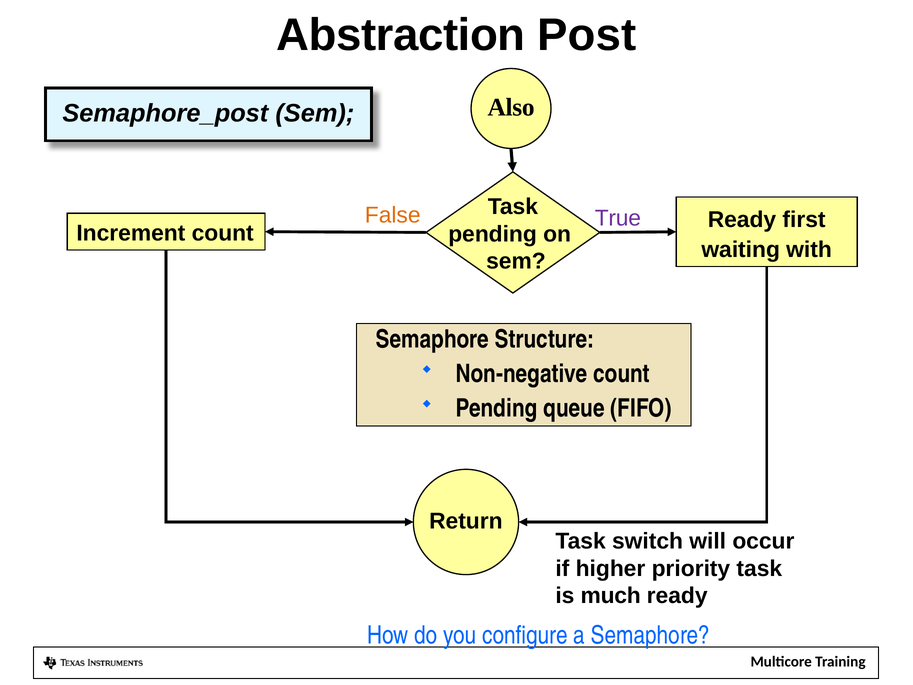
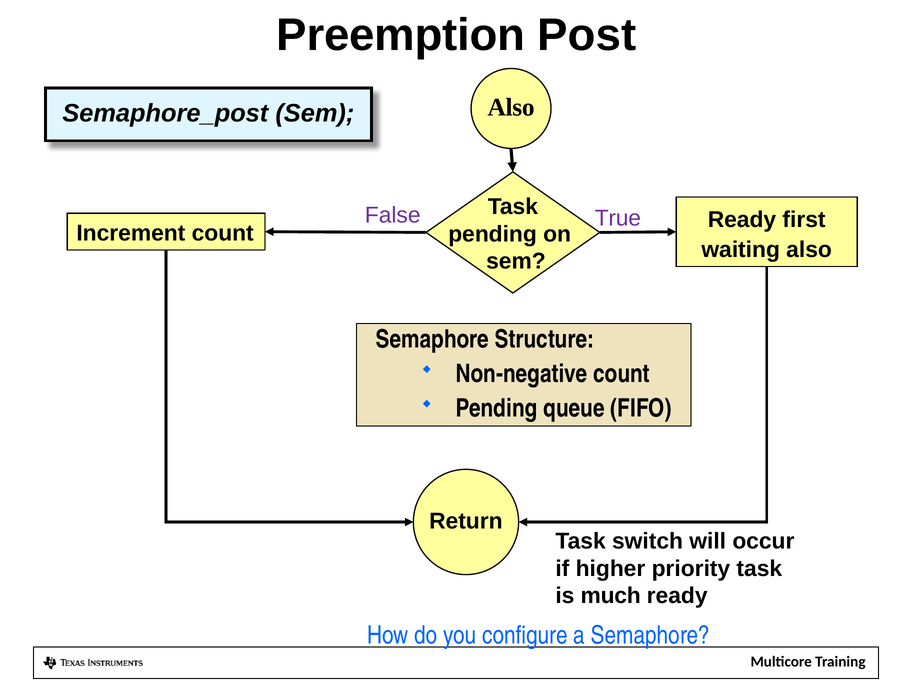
Abstraction: Abstraction -> Preemption
False colour: orange -> purple
waiting with: with -> also
